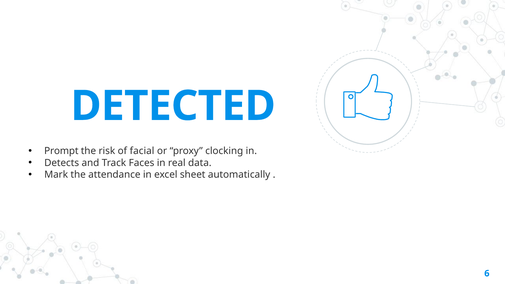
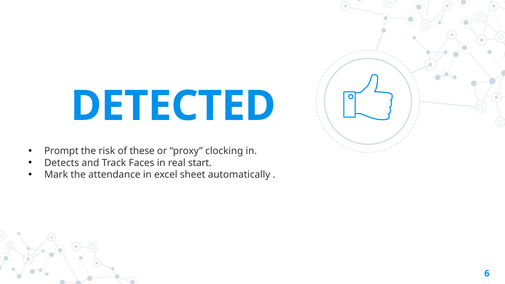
facial: facial -> these
data: data -> start
